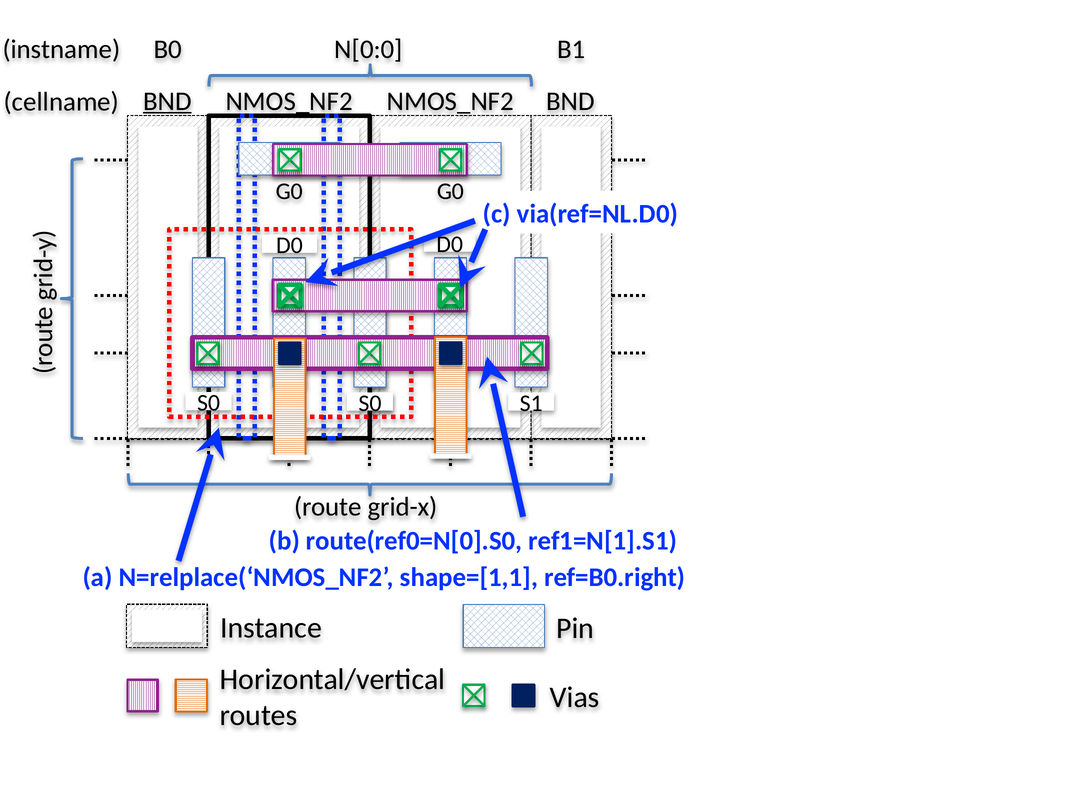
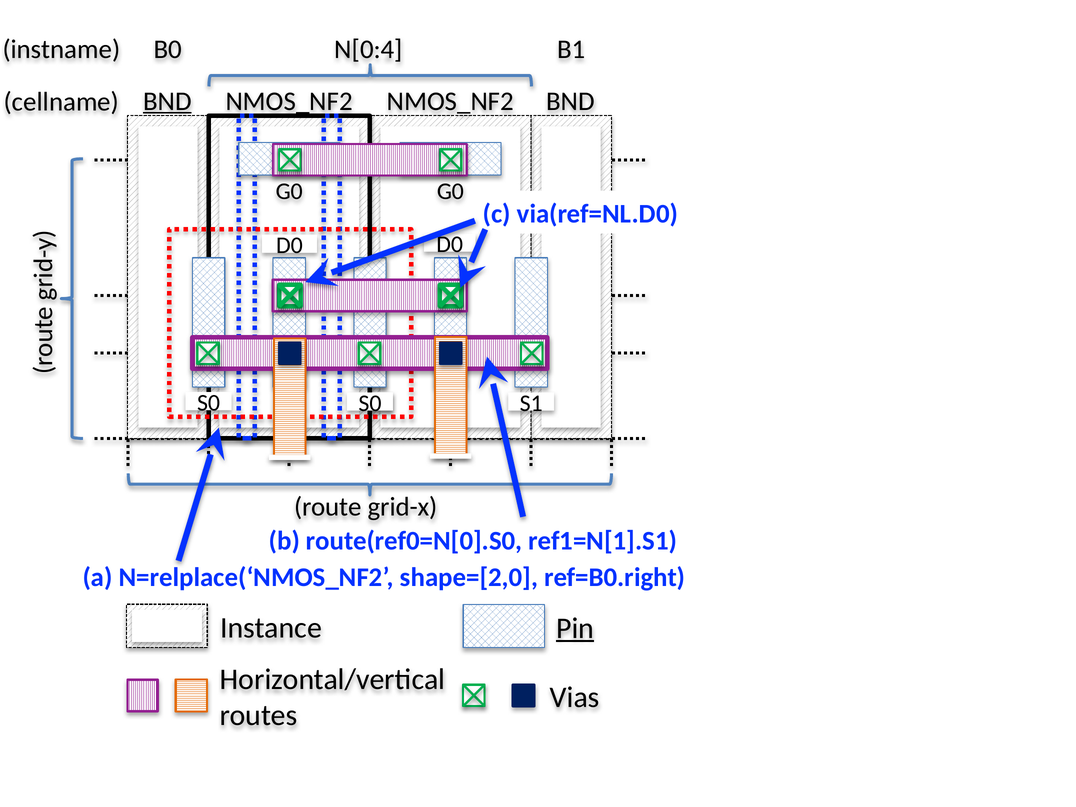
N[0:0: N[0:0 -> N[0:4
shape=[1,1: shape=[1,1 -> shape=[2,0
Pin underline: none -> present
